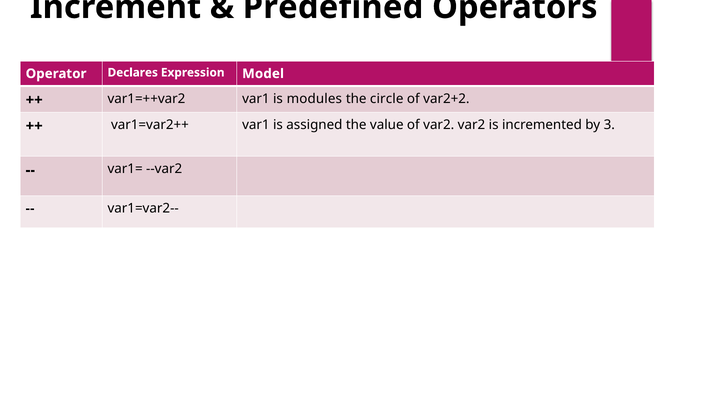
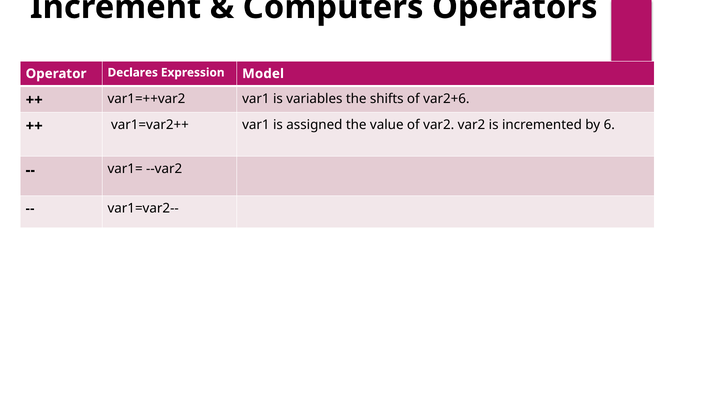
Predefined: Predefined -> Computers
modules: modules -> variables
circle: circle -> shifts
var2+2: var2+2 -> var2+6
3: 3 -> 6
